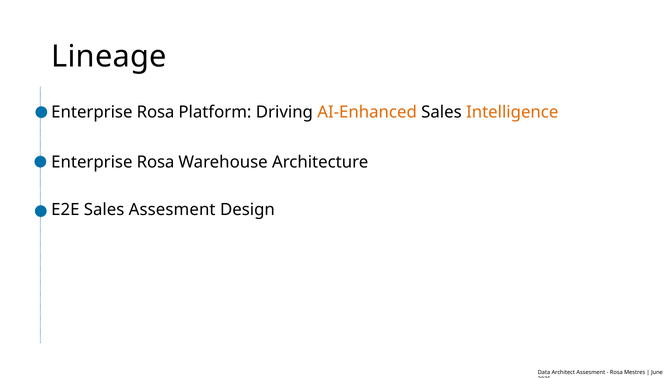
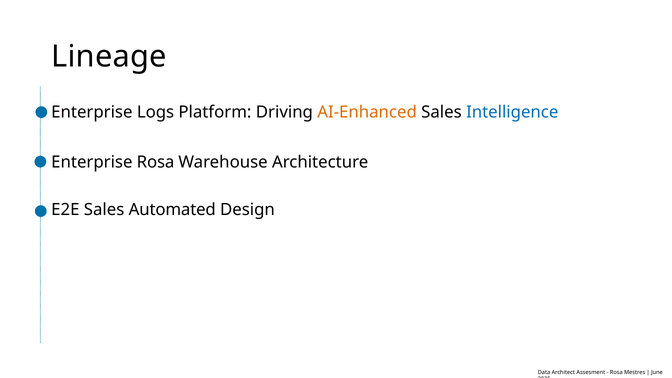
Rosa at (156, 112): Rosa -> Logs
Intelligence colour: orange -> blue
Sales Assesment: Assesment -> Automated
